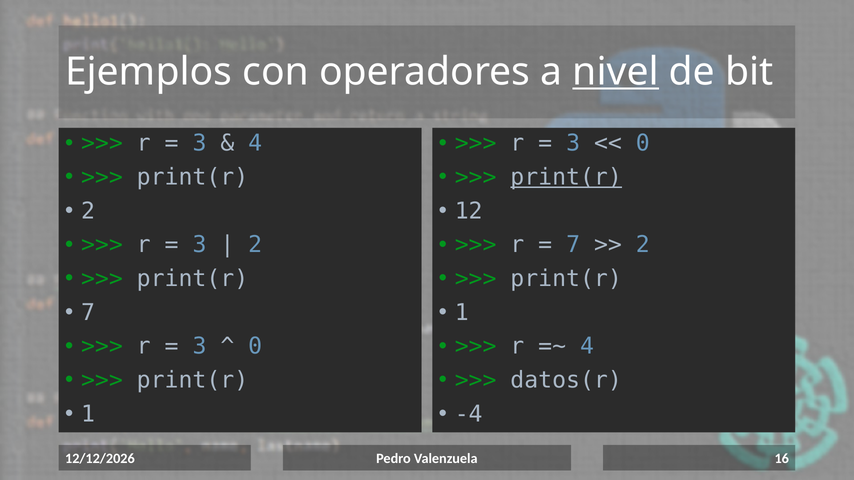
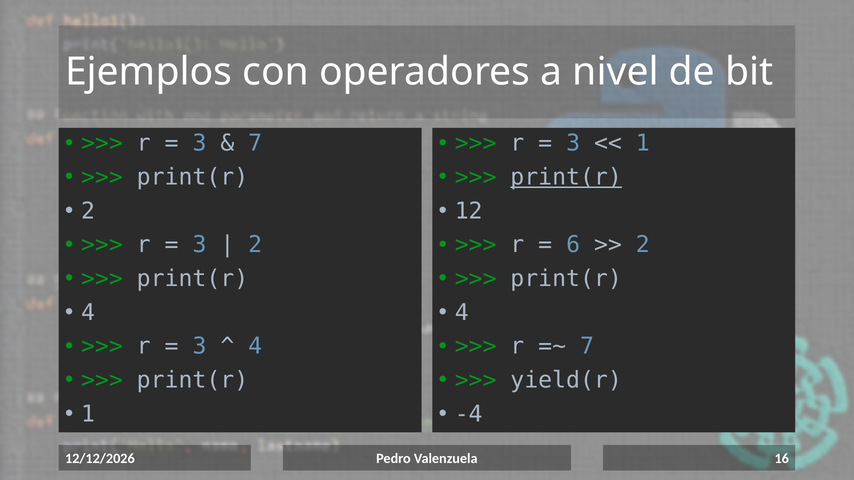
nivel underline: present -> none
4 at (255, 143): 4 -> 7
0 at (643, 143): 0 -> 1
7 at (573, 245): 7 -> 6
7 at (88, 313): 7 -> 4
1 at (462, 313): 1 -> 4
0 at (255, 347): 0 -> 4
4 at (587, 347): 4 -> 7
datos(r: datos(r -> yield(r
